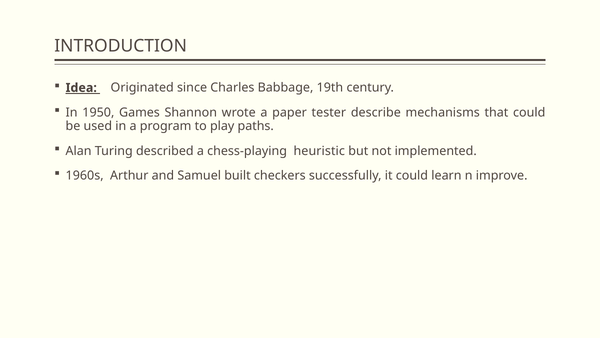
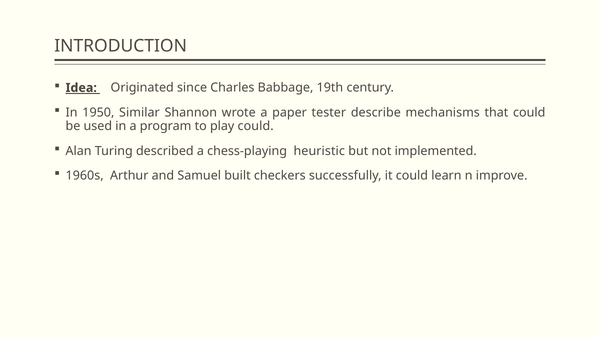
Games: Games -> Similar
play paths: paths -> could
